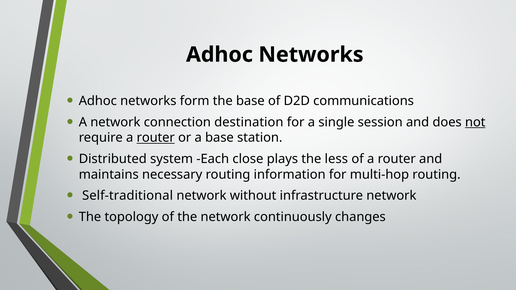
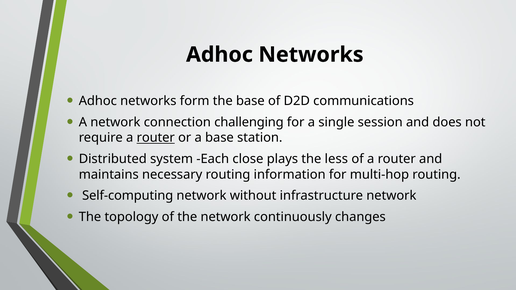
destination: destination -> challenging
not underline: present -> none
Self-traditional: Self-traditional -> Self-computing
